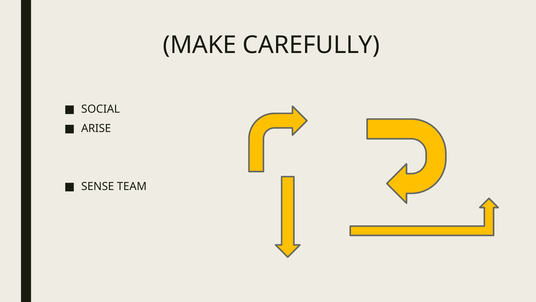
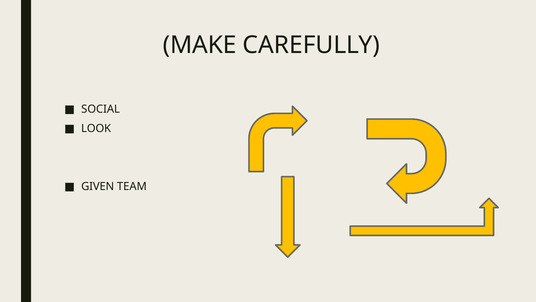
ARISE: ARISE -> LOOK
SENSE: SENSE -> GIVEN
